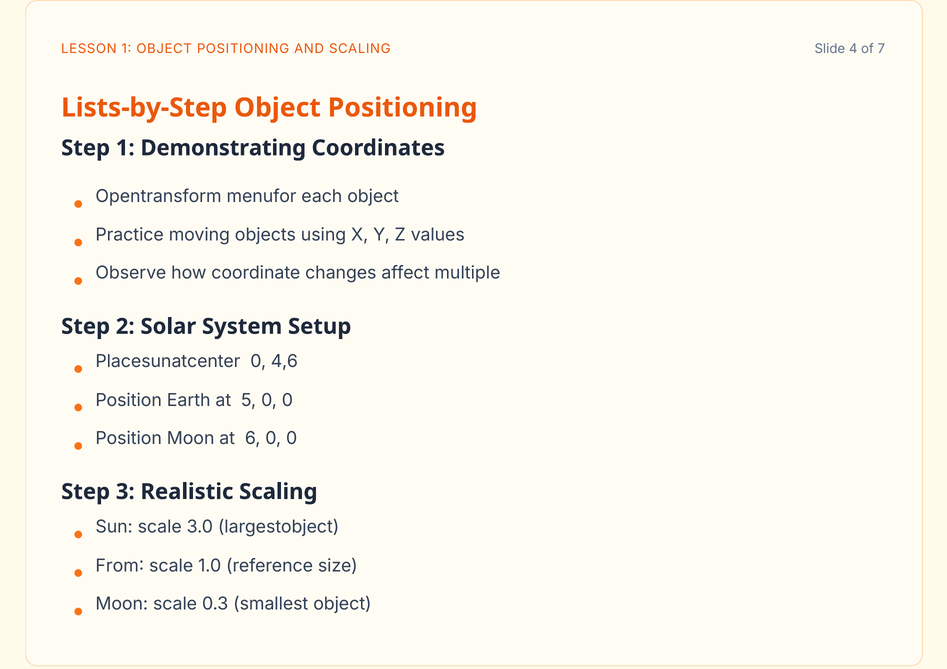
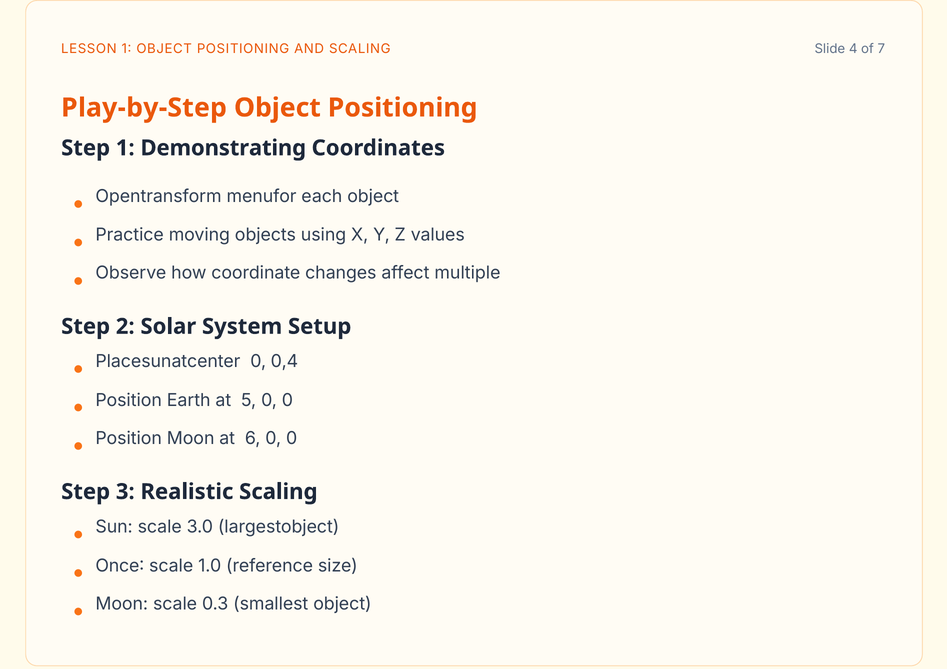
Lists-by-Step: Lists-by-Step -> Play-by-Step
4,6: 4,6 -> 0,4
From: From -> Once
